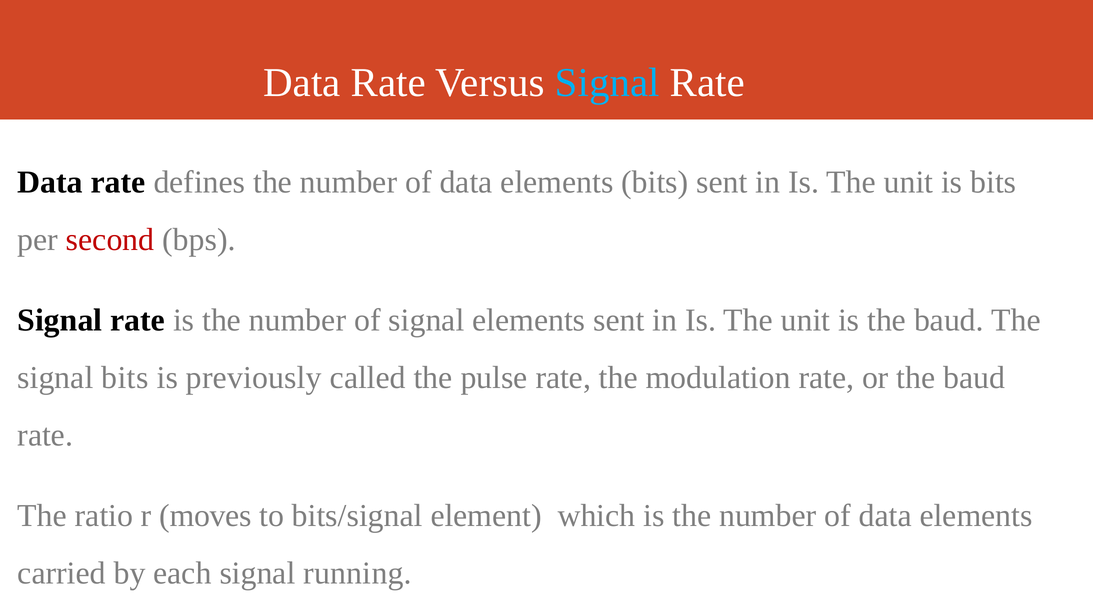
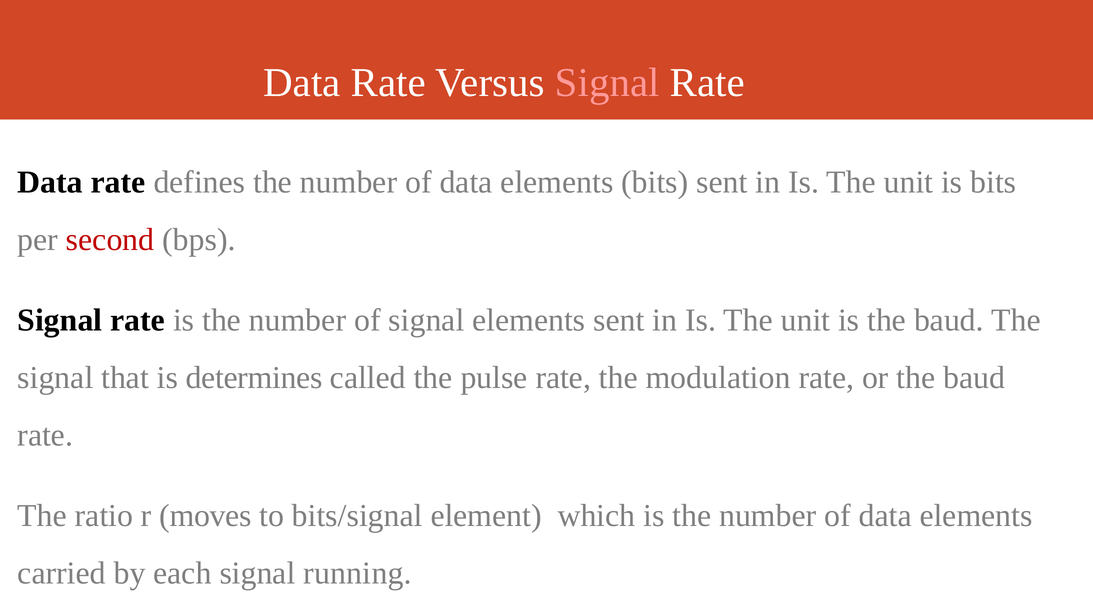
Signal at (607, 83) colour: light blue -> pink
signal bits: bits -> that
previously: previously -> determines
